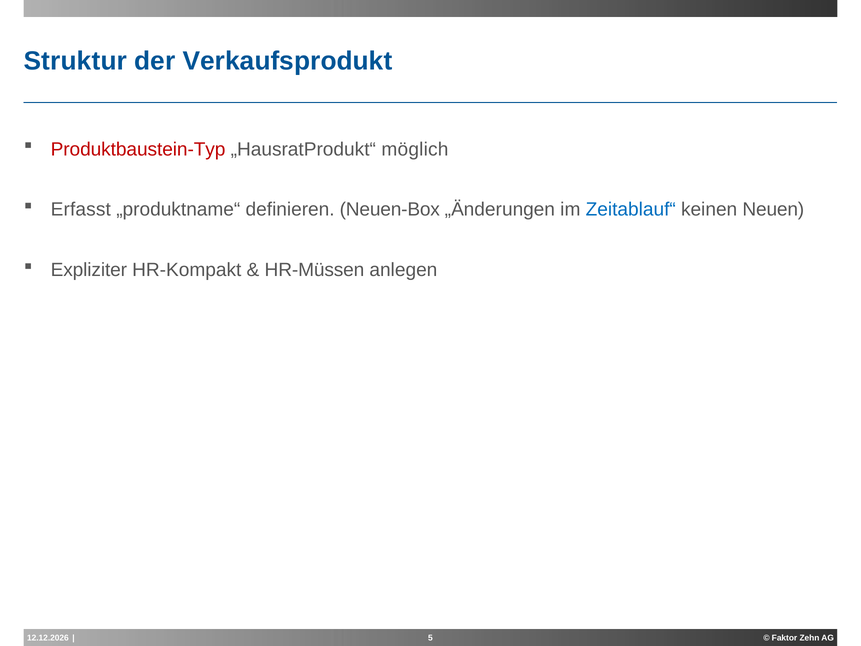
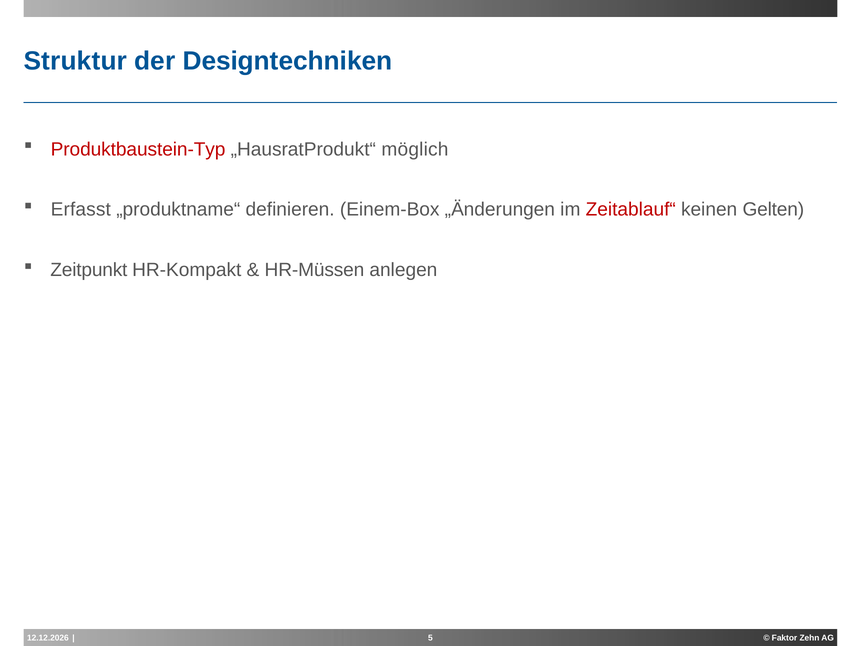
Verkaufsprodukt: Verkaufsprodukt -> Designtechniken
Neuen-Box: Neuen-Box -> Einem-Box
Zeitablauf“ colour: blue -> red
Neuen: Neuen -> Gelten
Expliziter: Expliziter -> Zeitpunkt
